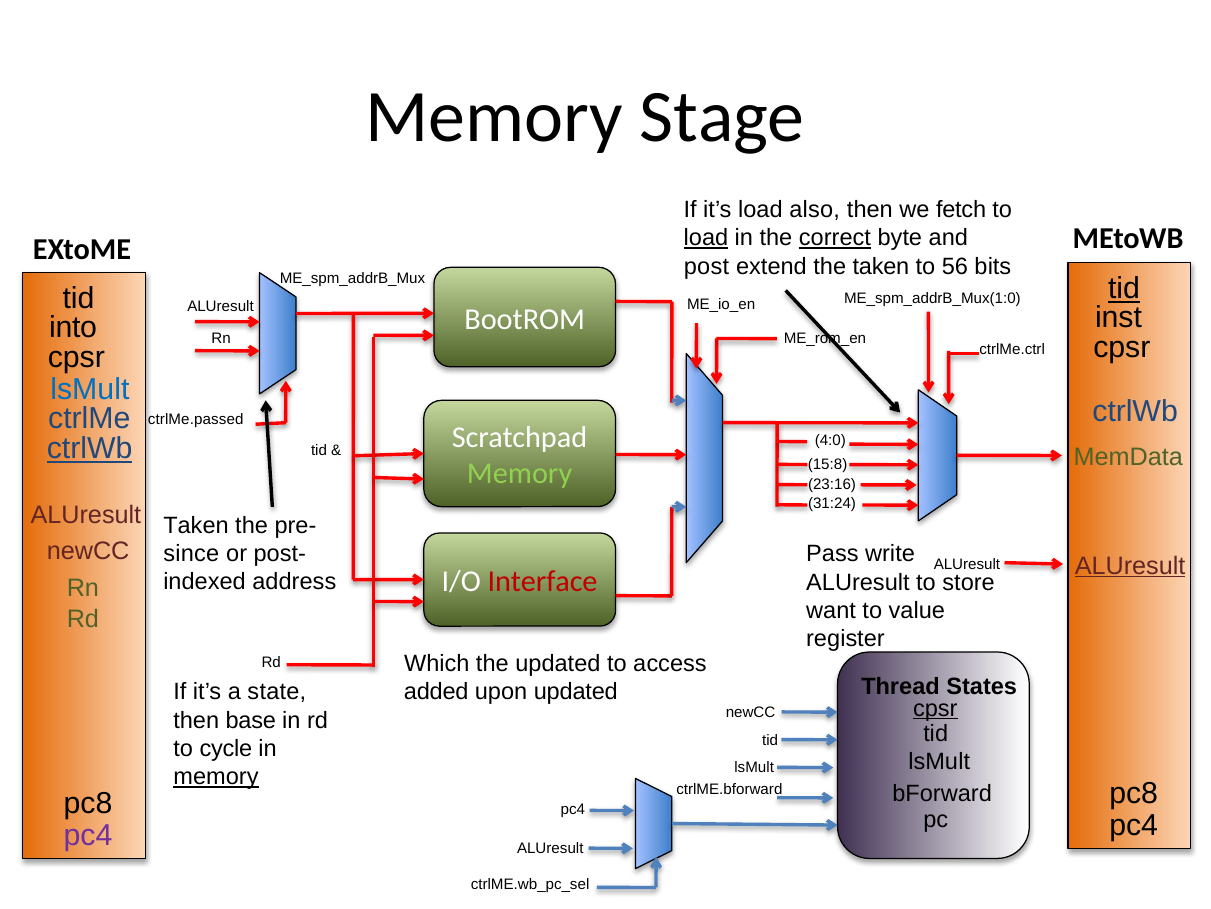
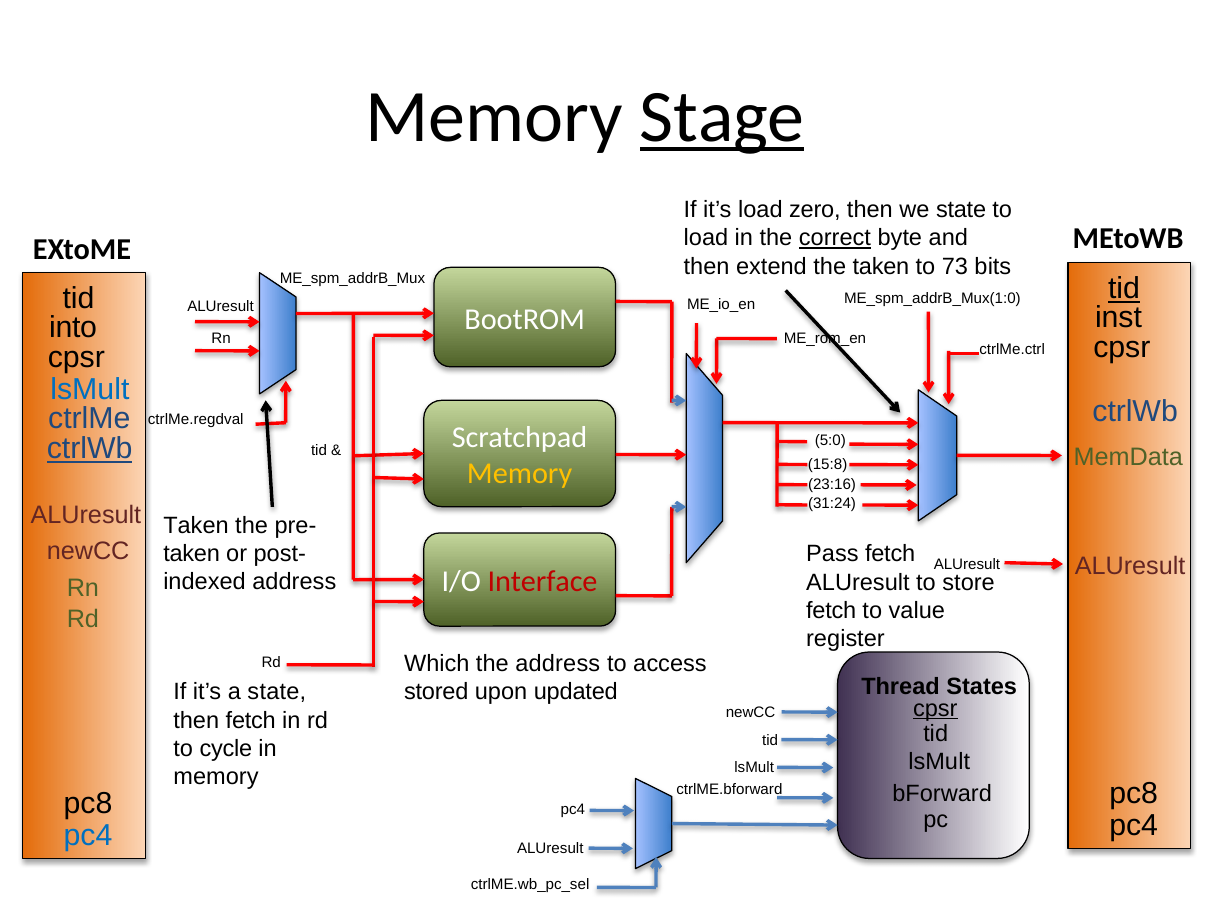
Stage underline: none -> present
also: also -> zero
we fetch: fetch -> state
load at (706, 238) underline: present -> none
post at (706, 266): post -> then
56: 56 -> 73
ctrlMe.passed: ctrlMe.passed -> ctrlMe.regdval
4:0: 4:0 -> 5:0
Memory at (520, 473) colour: light green -> yellow
since at (191, 553): since -> taken
Pass write: write -> fetch
ALUresult at (1130, 565) underline: present -> none
want at (831, 610): want -> fetch
the updated: updated -> address
added: added -> stored
then base: base -> fetch
memory at (216, 776) underline: present -> none
pc4 at (88, 835) colour: purple -> blue
